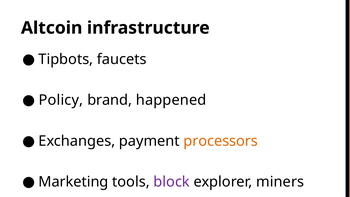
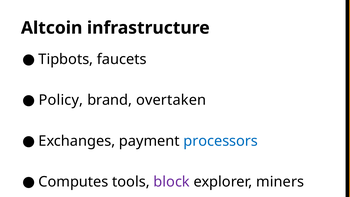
happened: happened -> overtaken
processors colour: orange -> blue
Marketing: Marketing -> Computes
